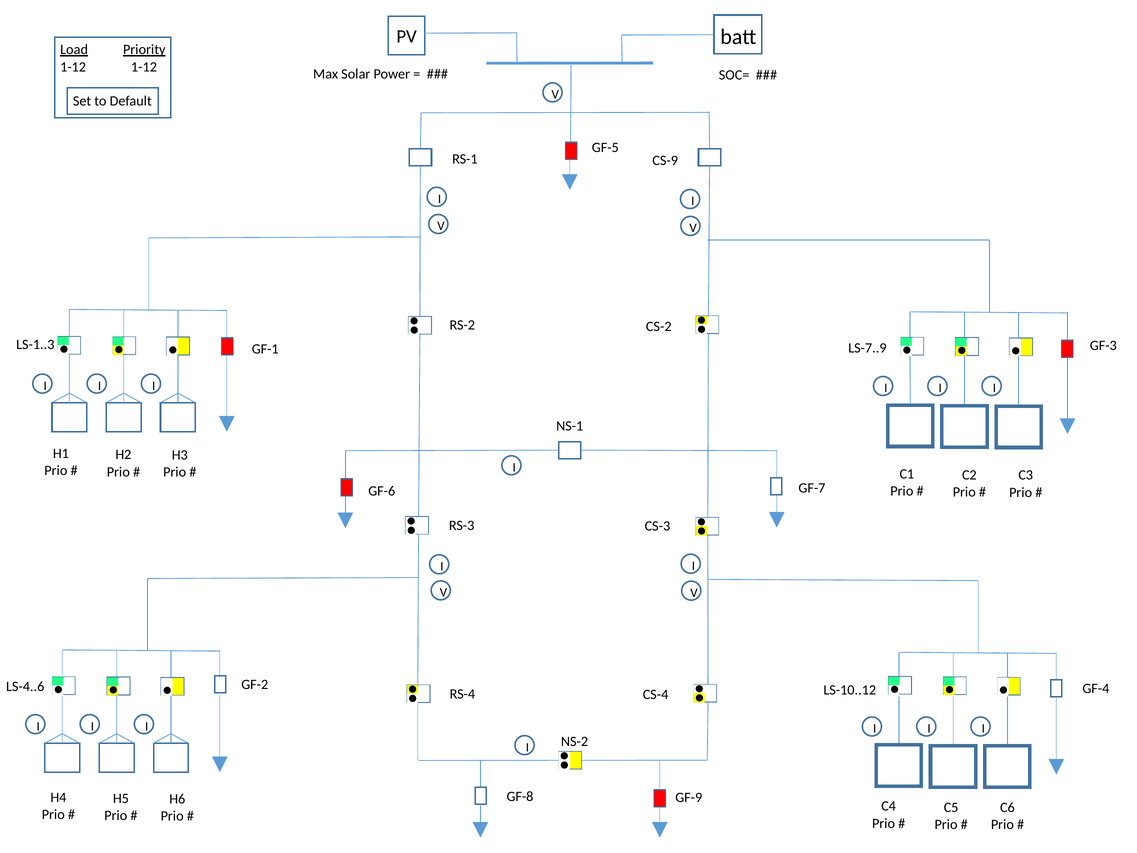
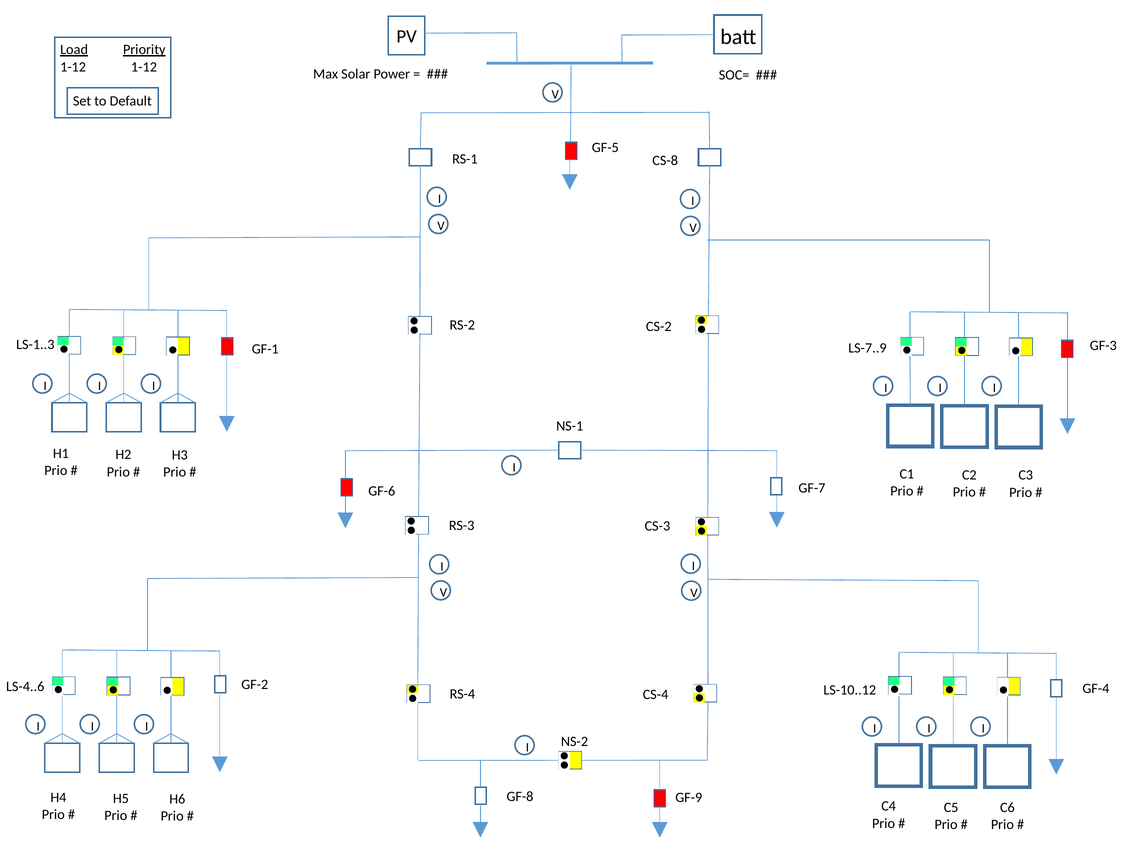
CS-9: CS-9 -> CS-8
